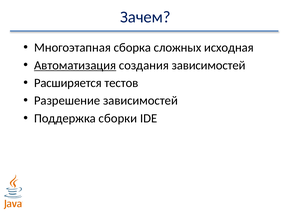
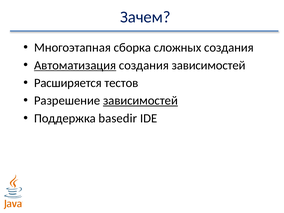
сложных исходная: исходная -> создания
зависимостей at (140, 101) underline: none -> present
сборки: сборки -> basedir
